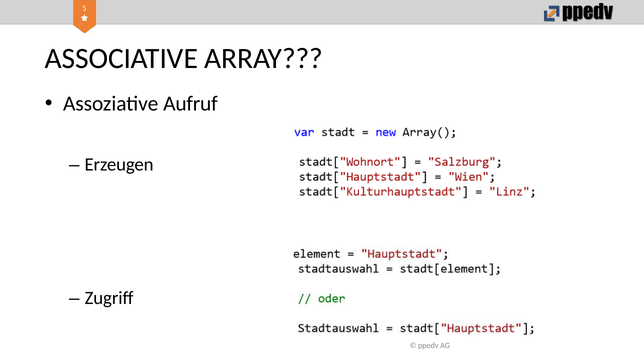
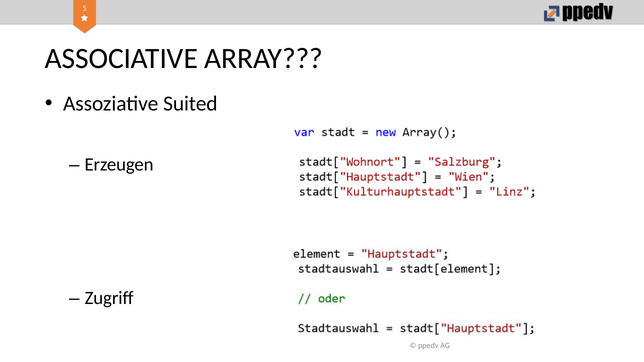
Aufruf: Aufruf -> Suited
